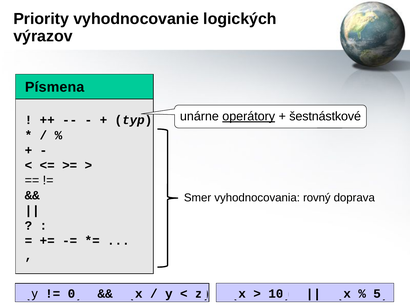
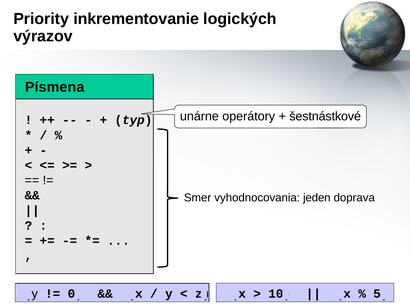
vyhodnocovanie: vyhodnocovanie -> inkrementovanie
operátory underline: present -> none
rovný: rovný -> jeden
